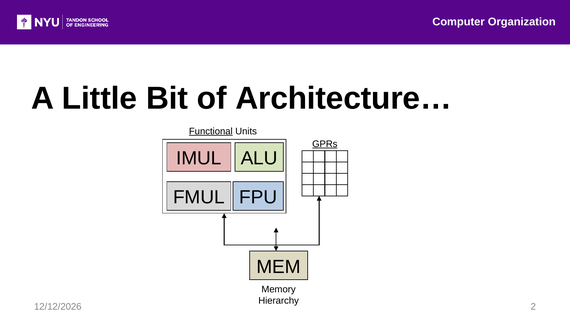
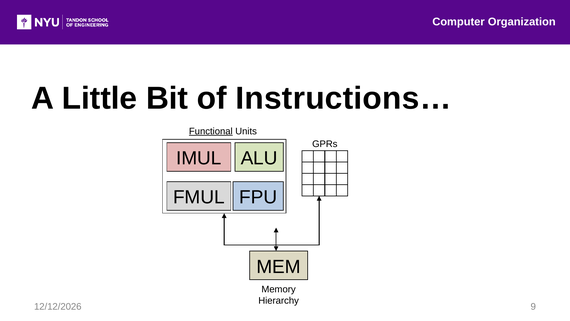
Architecture…: Architecture… -> Instructions…
GPRs underline: present -> none
2: 2 -> 9
